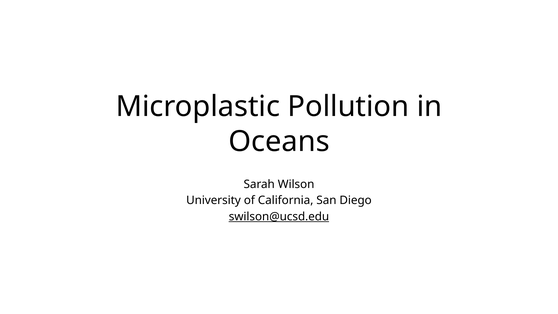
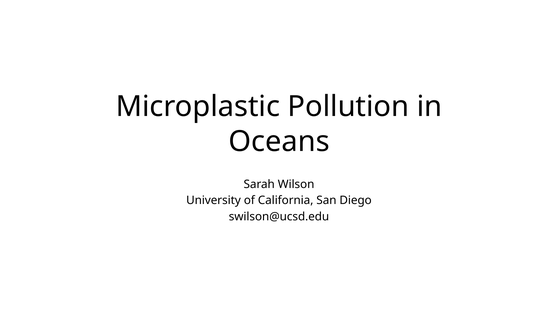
swilson@ucsd.edu underline: present -> none
